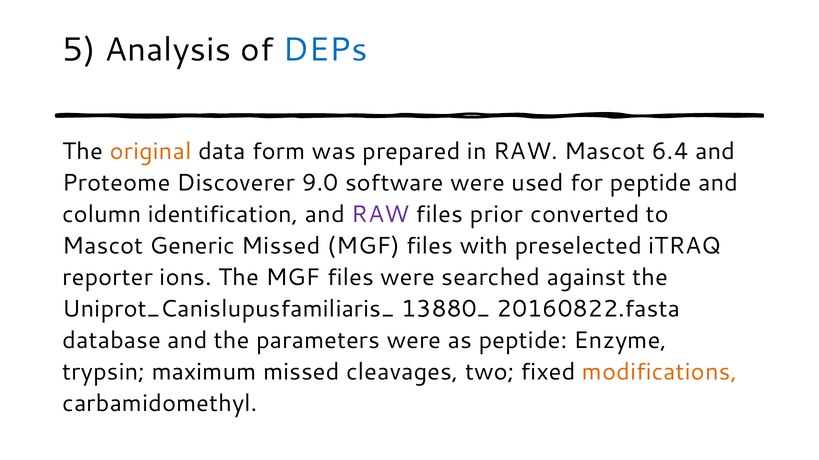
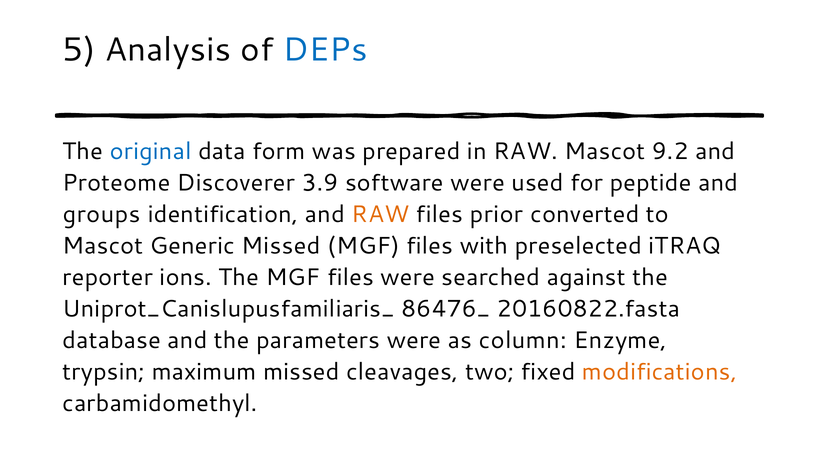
original colour: orange -> blue
6.4: 6.4 -> 9.2
9.0: 9.0 -> 3.9
column: column -> groups
RAW at (380, 215) colour: purple -> orange
13880_: 13880_ -> 86476_
as peptide: peptide -> column
